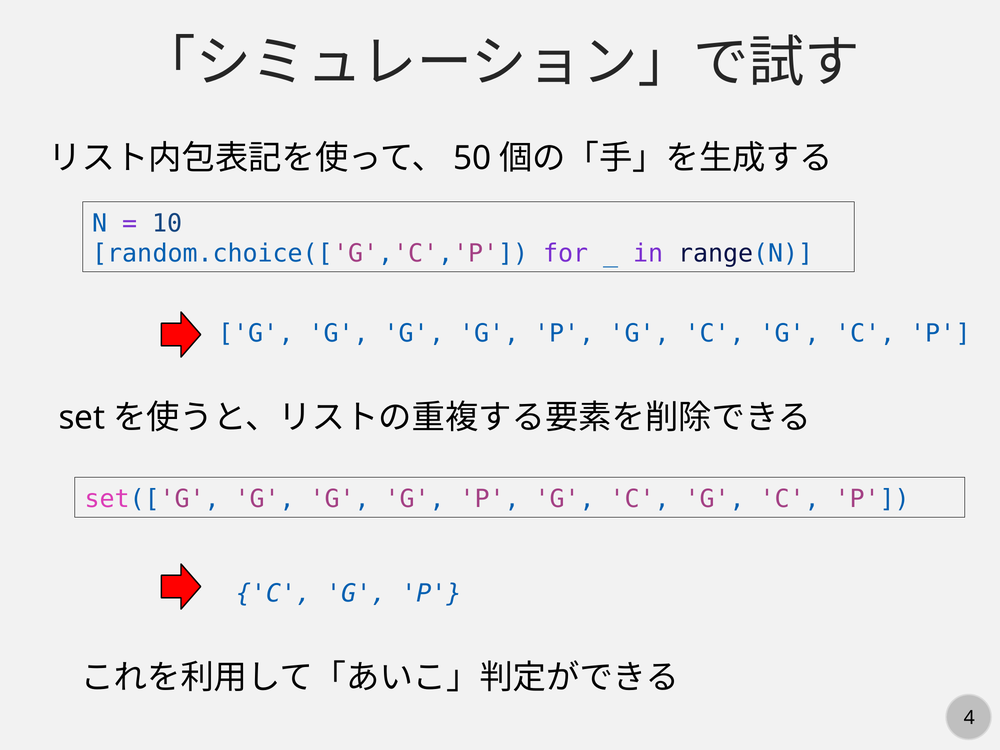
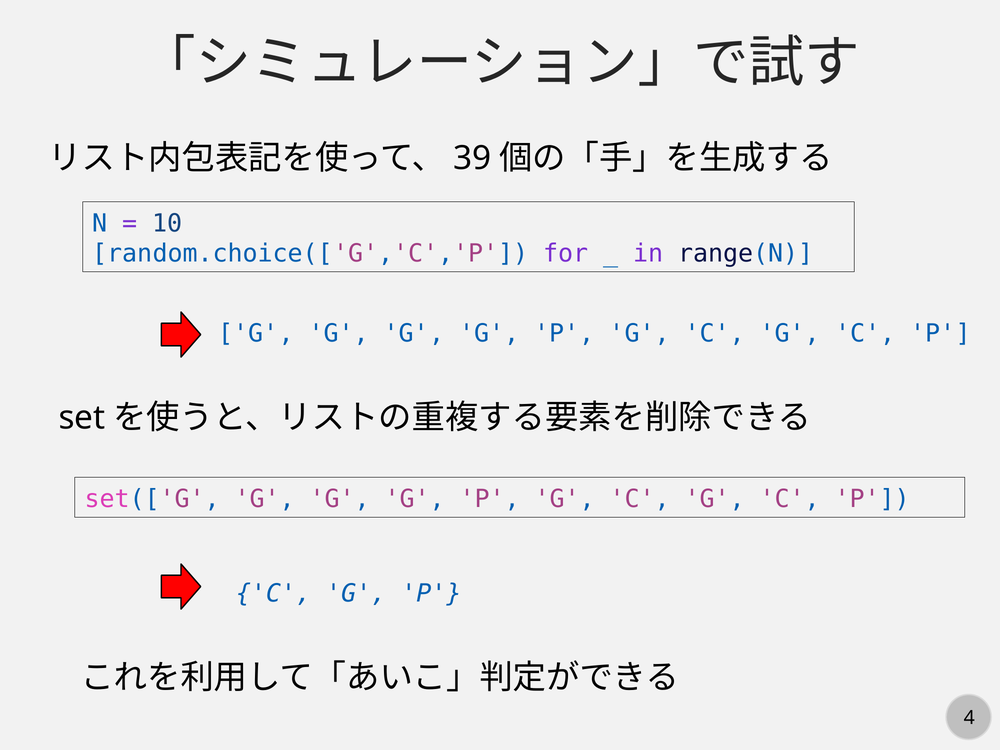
50: 50 -> 39
